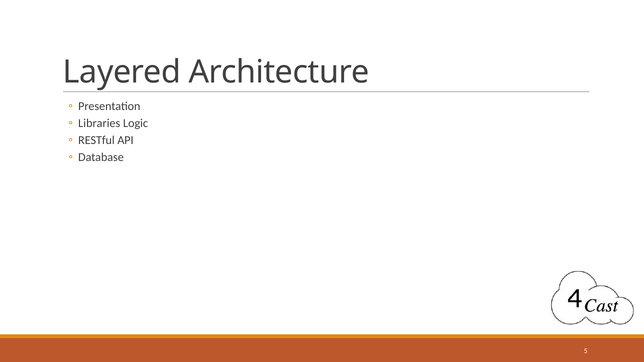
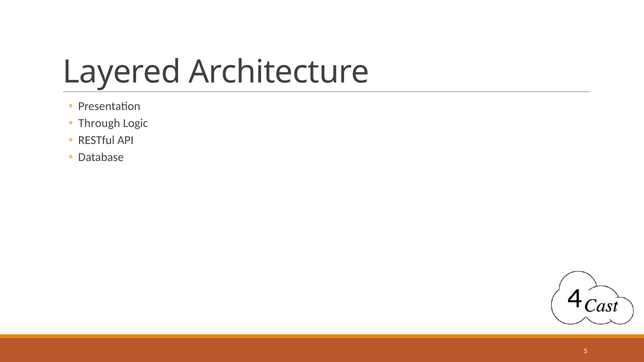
Libraries: Libraries -> Through
